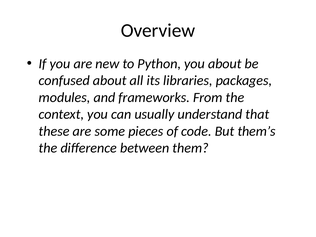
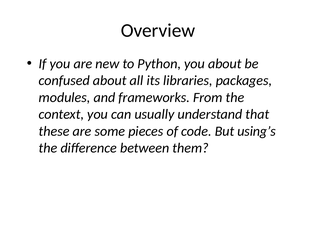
them’s: them’s -> using’s
